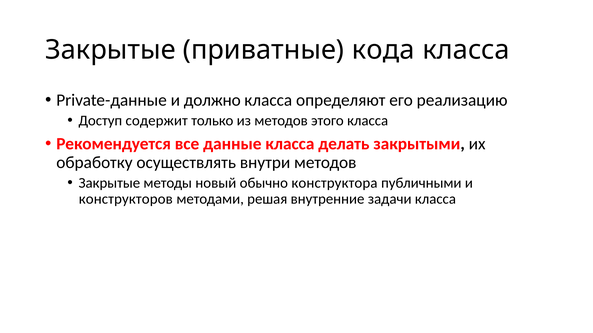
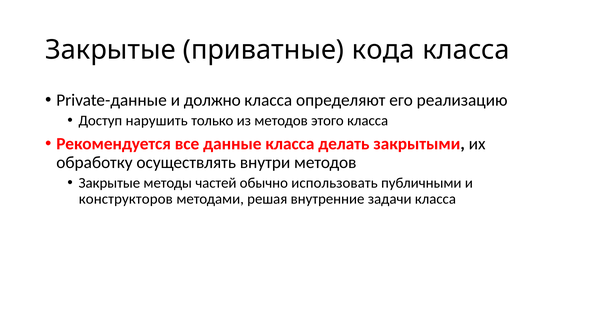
содержит: содержит -> нарушить
новый: новый -> частей
конструктора: конструктора -> использовать
